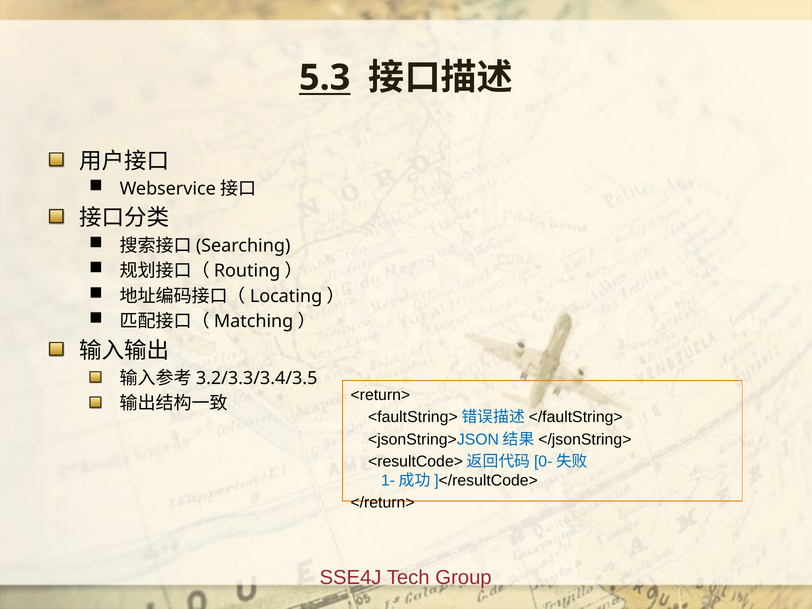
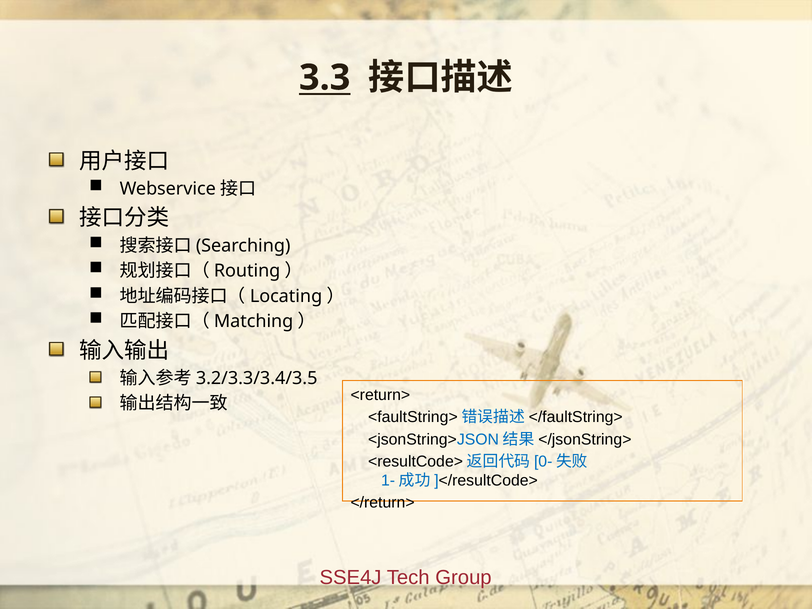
5.3: 5.3 -> 3.3
